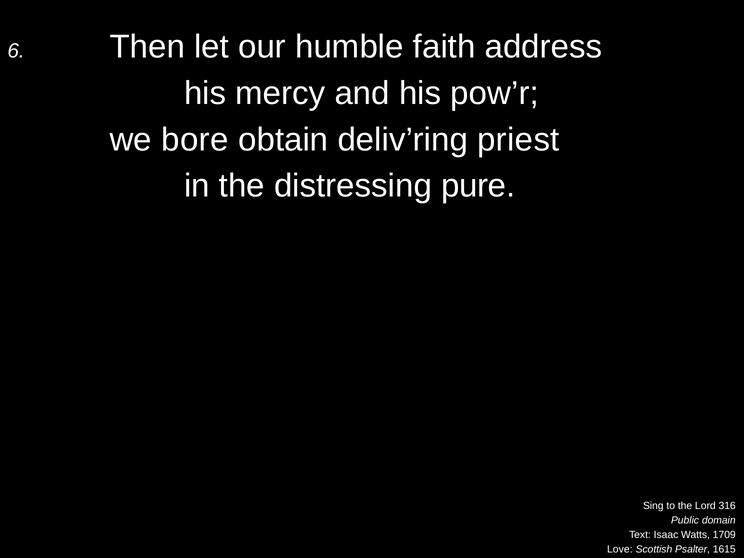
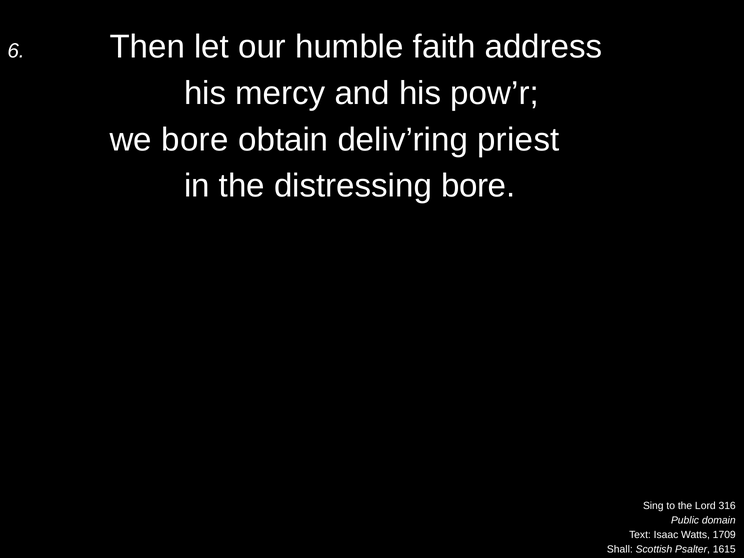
distressing pure: pure -> bore
Love: Love -> Shall
